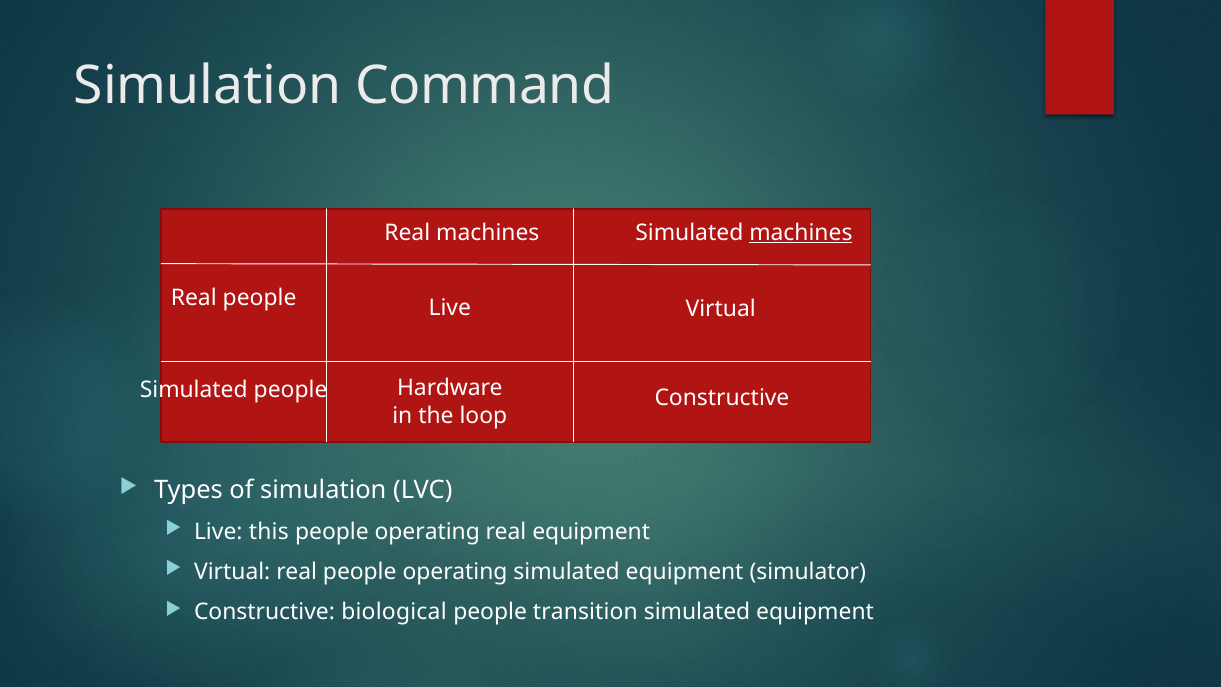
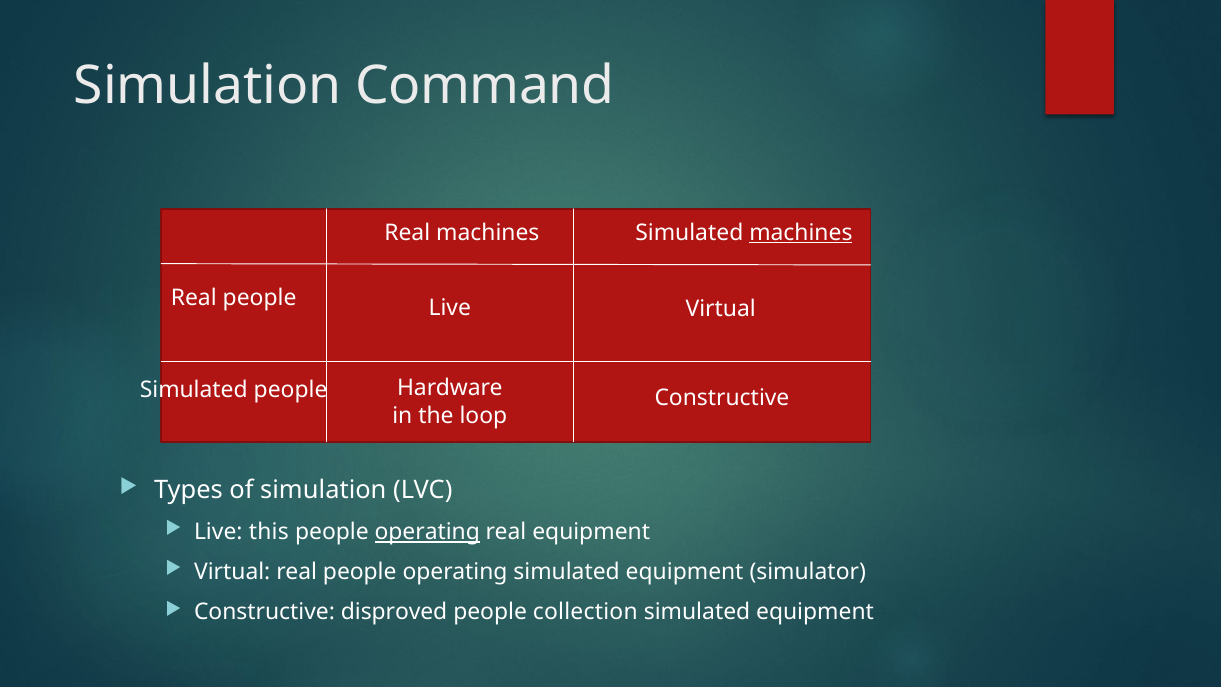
operating at (427, 532) underline: none -> present
biological: biological -> disproved
transition: transition -> collection
